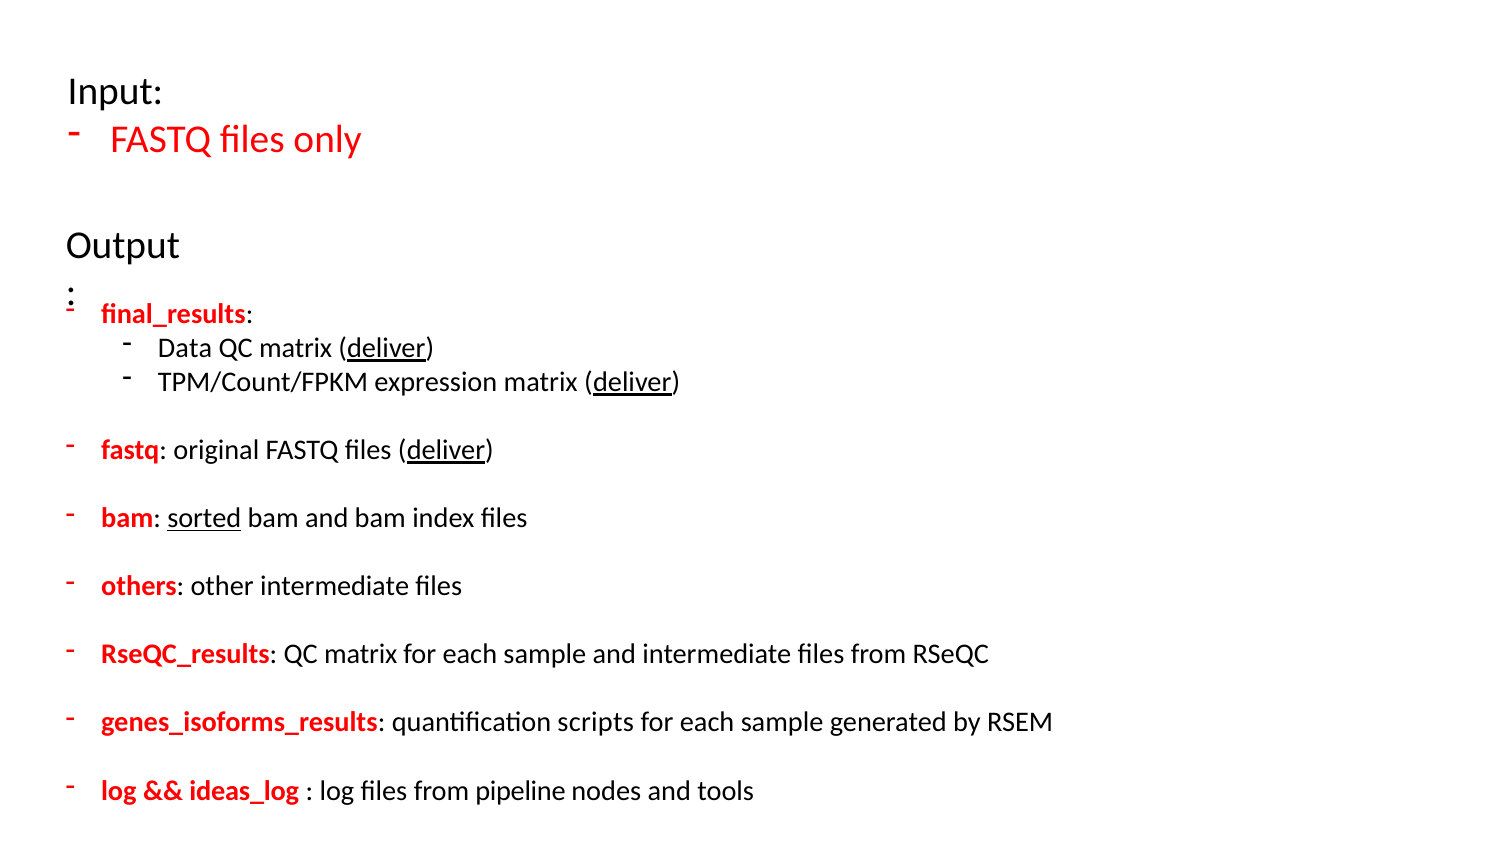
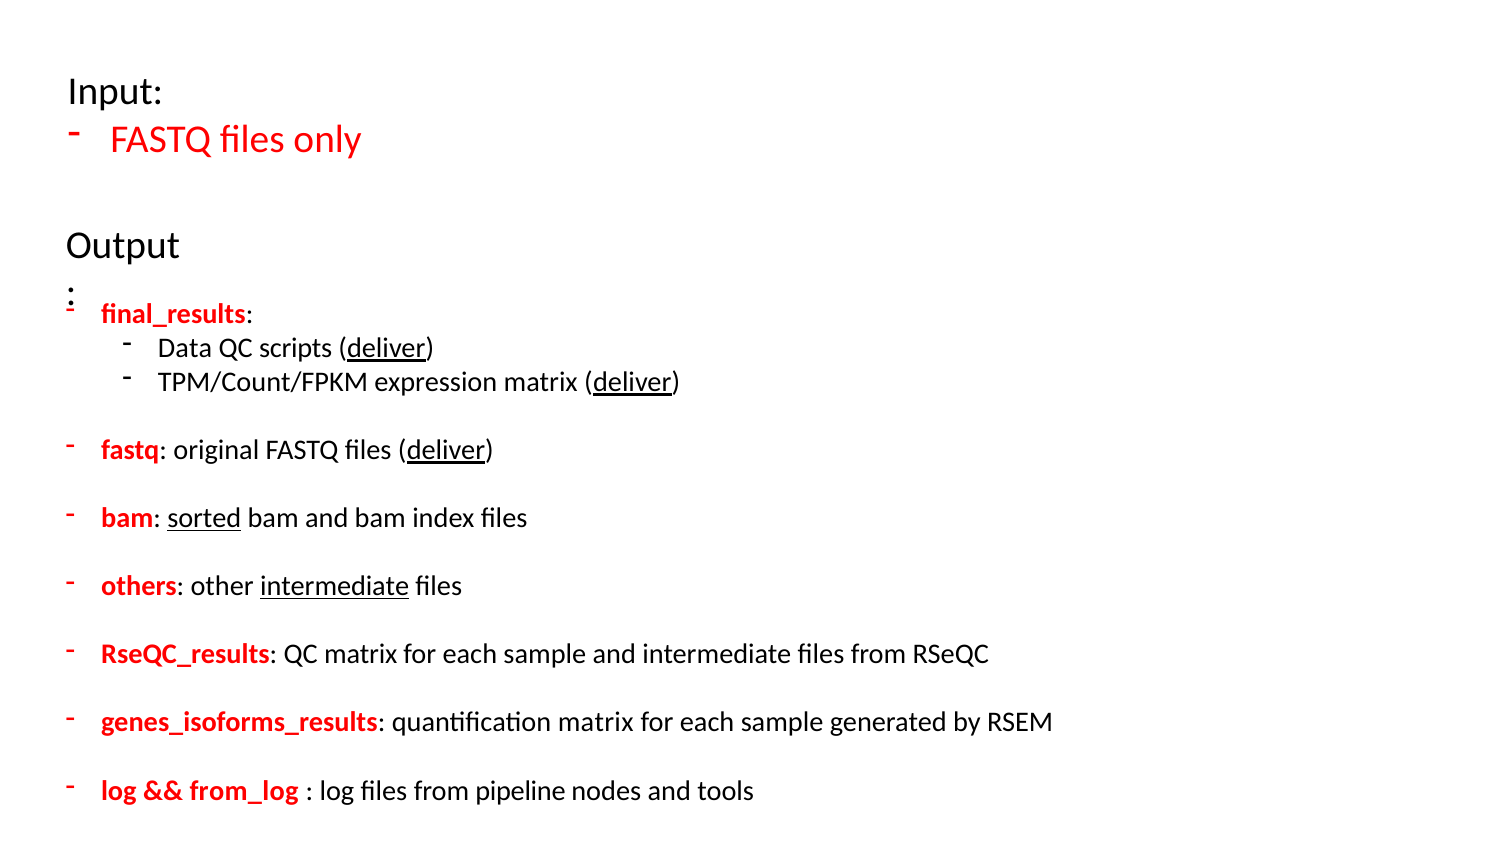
matrix at (296, 348): matrix -> scripts
intermediate at (335, 586) underline: none -> present
quantification scripts: scripts -> matrix
ideas_log: ideas_log -> from_log
